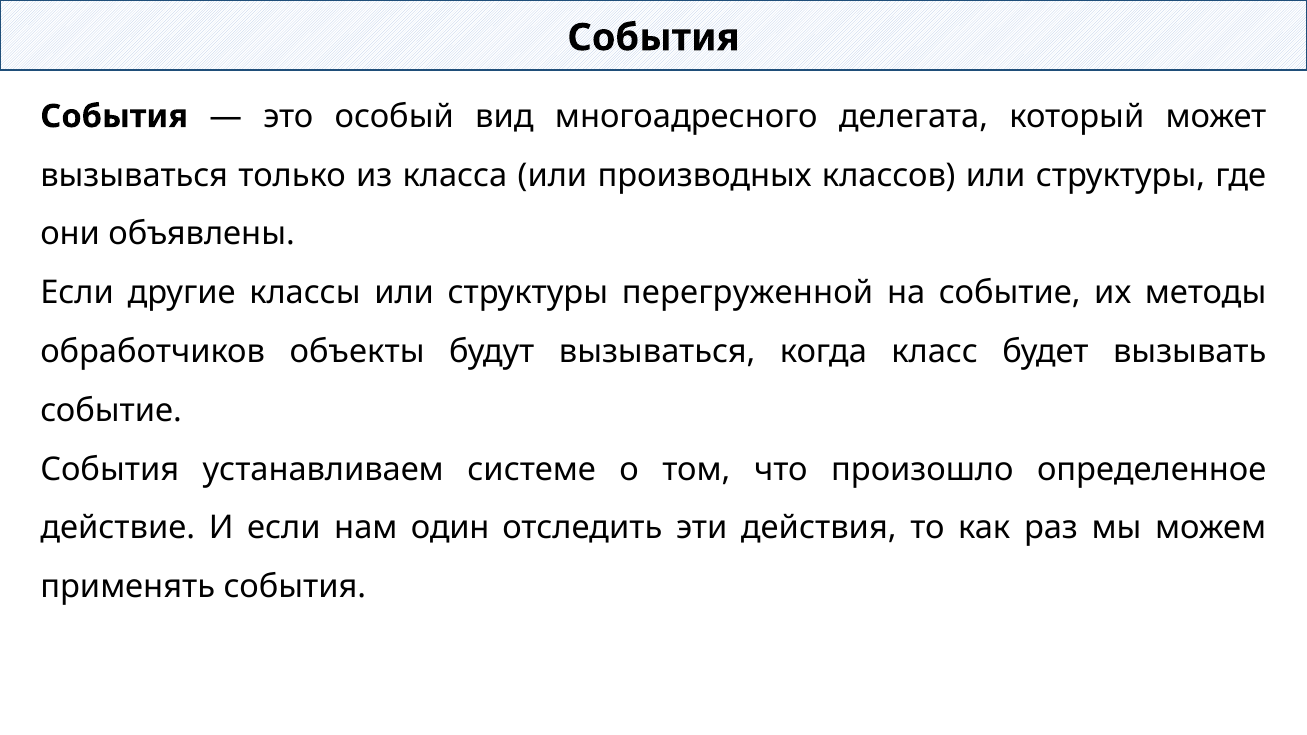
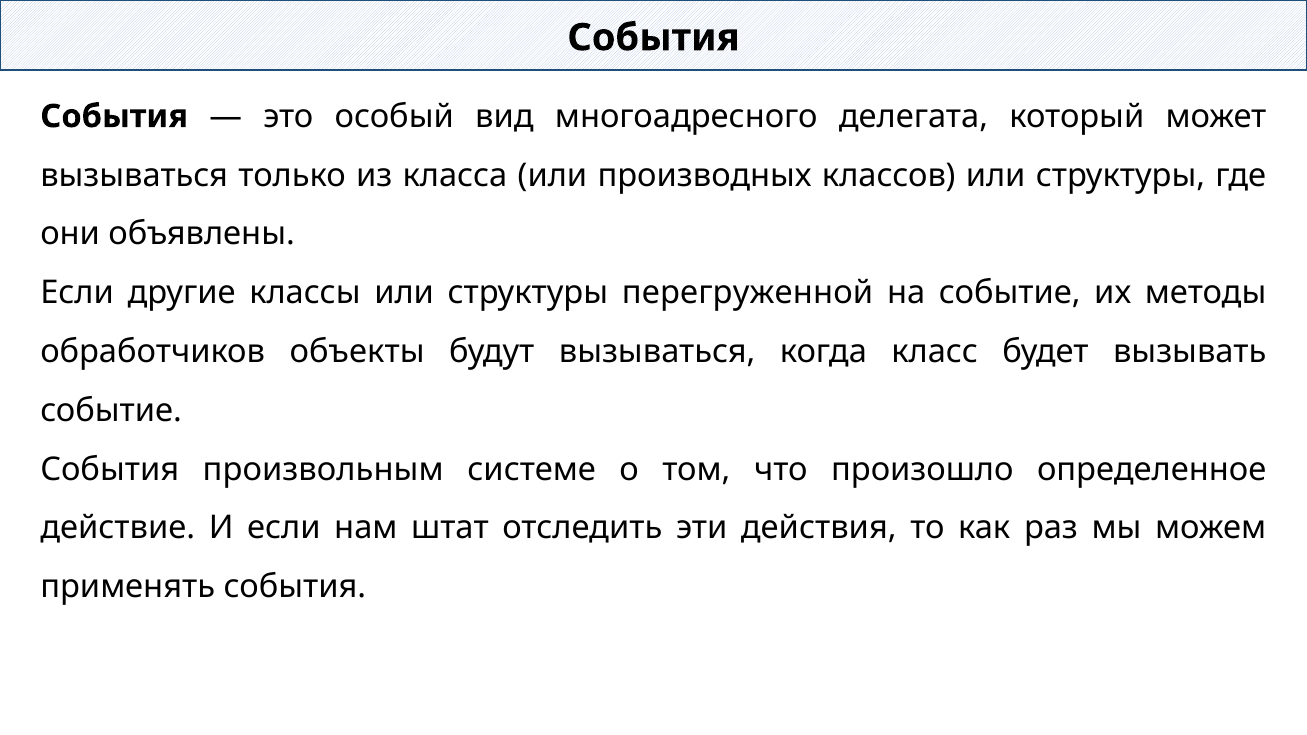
устанавливаем: устанавливаем -> произвольным
один: один -> штат
